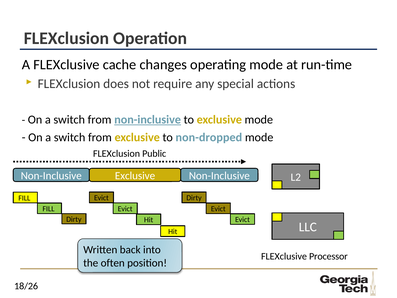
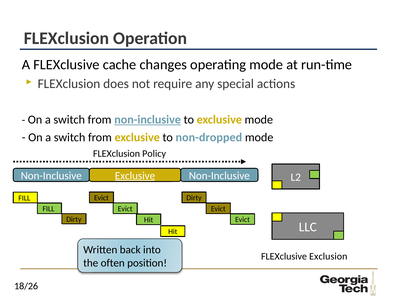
Public: Public -> Policy
Exclusive at (135, 176) underline: none -> present
Processor: Processor -> Exclusion
